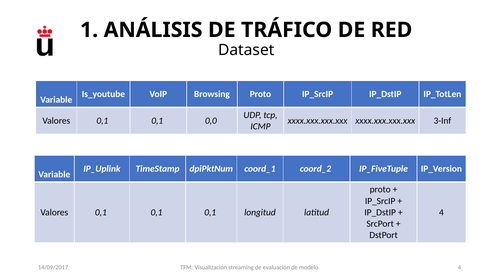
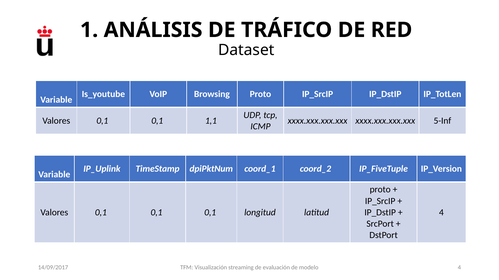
0,0: 0,0 -> 1,1
3-Inf: 3-Inf -> 5-Inf
